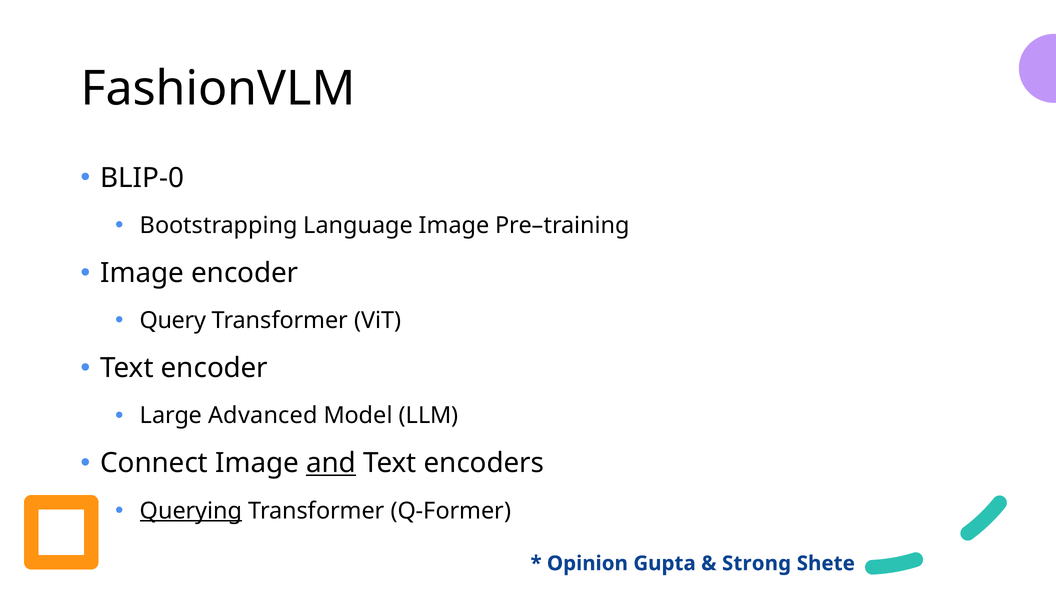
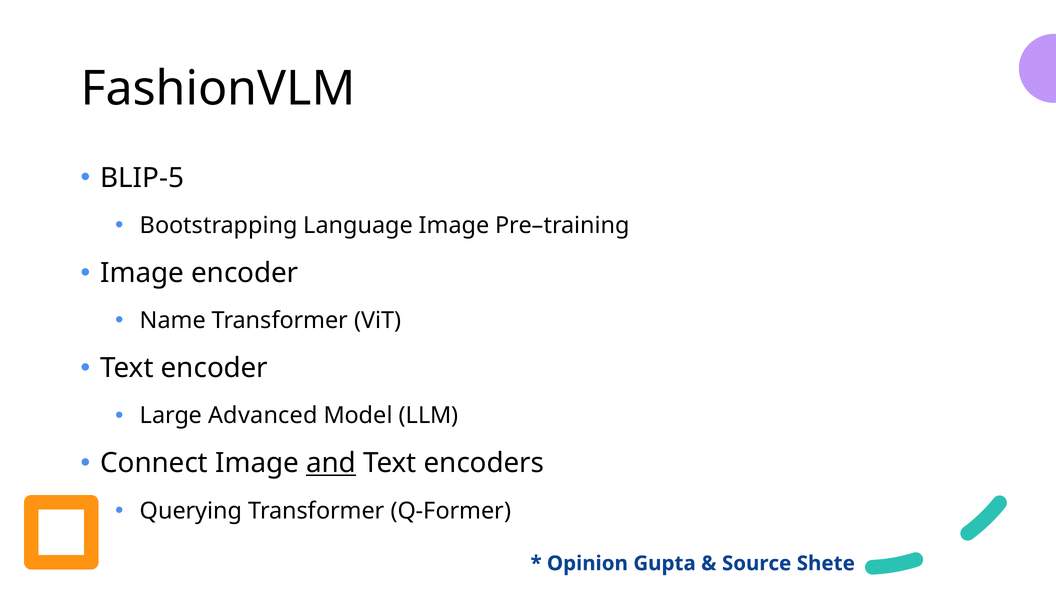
BLIP-0: BLIP-0 -> BLIP-5
Query: Query -> Name
Querying underline: present -> none
Strong: Strong -> Source
